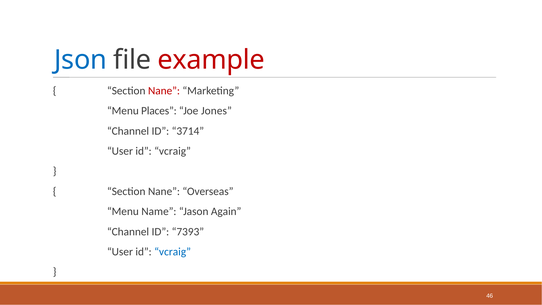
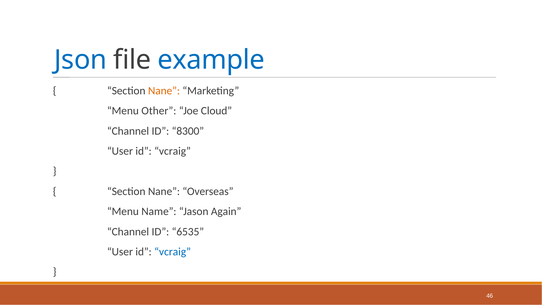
example colour: red -> blue
Nane at (164, 91) colour: red -> orange
Places: Places -> Other
Jones: Jones -> Cloud
3714: 3714 -> 8300
7393: 7393 -> 6535
